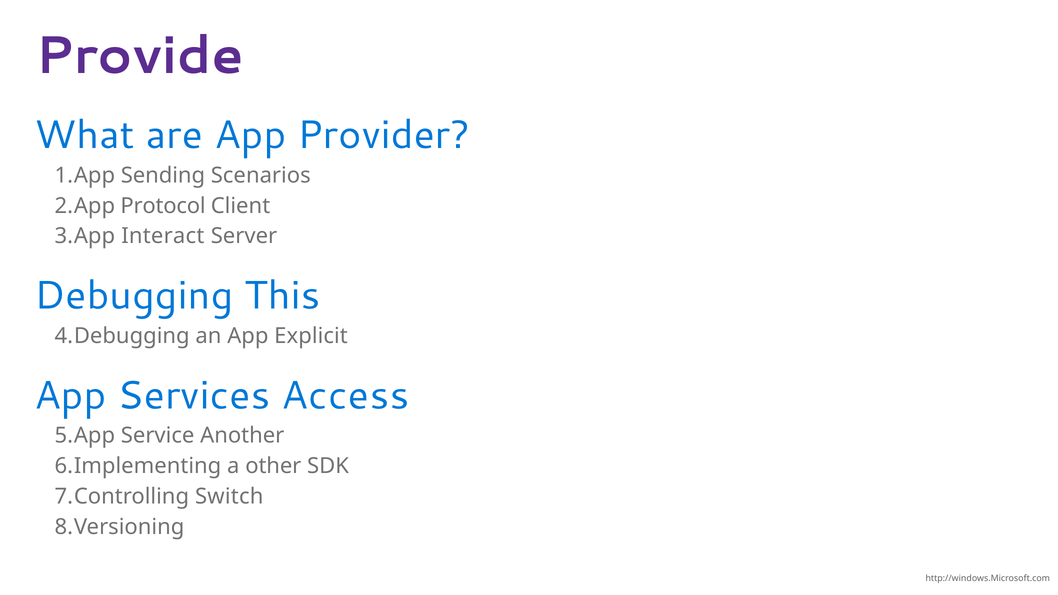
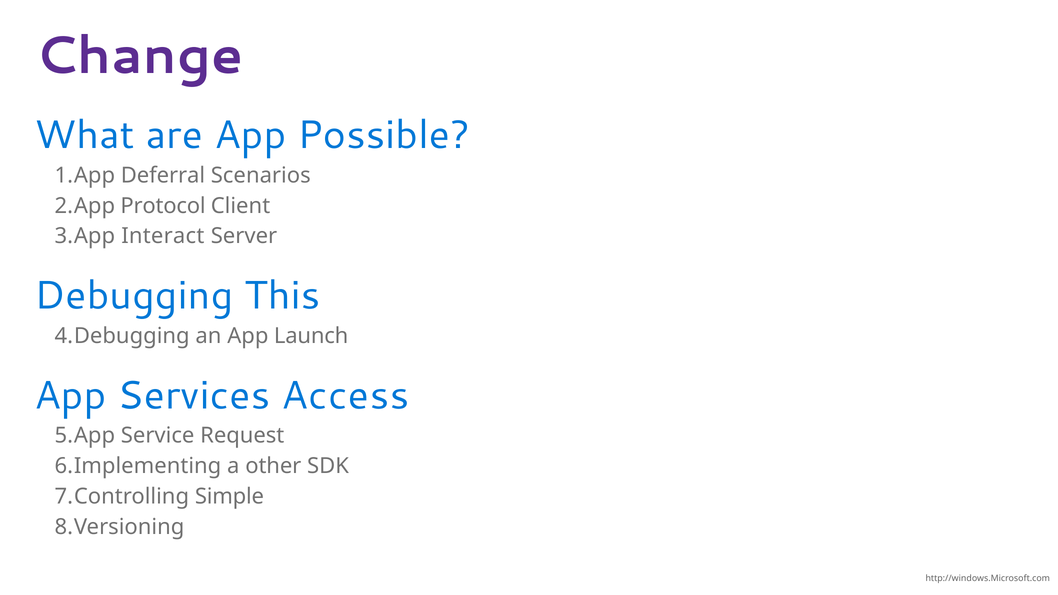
Provide: Provide -> Change
Provider: Provider -> Possible
Sending: Sending -> Deferral
Explicit: Explicit -> Launch
Another: Another -> Request
Switch: Switch -> Simple
